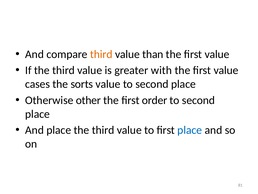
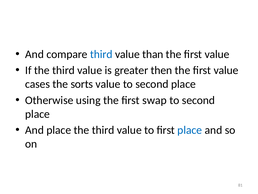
third at (101, 54) colour: orange -> blue
with: with -> then
other: other -> using
order: order -> swap
